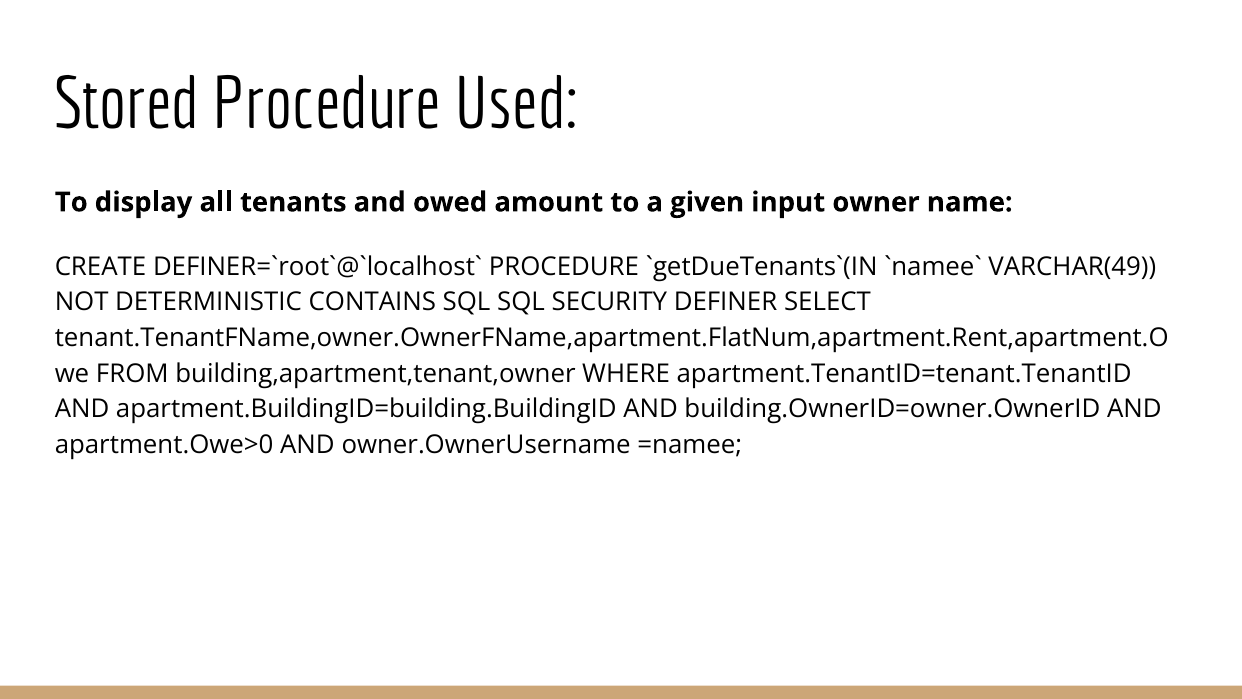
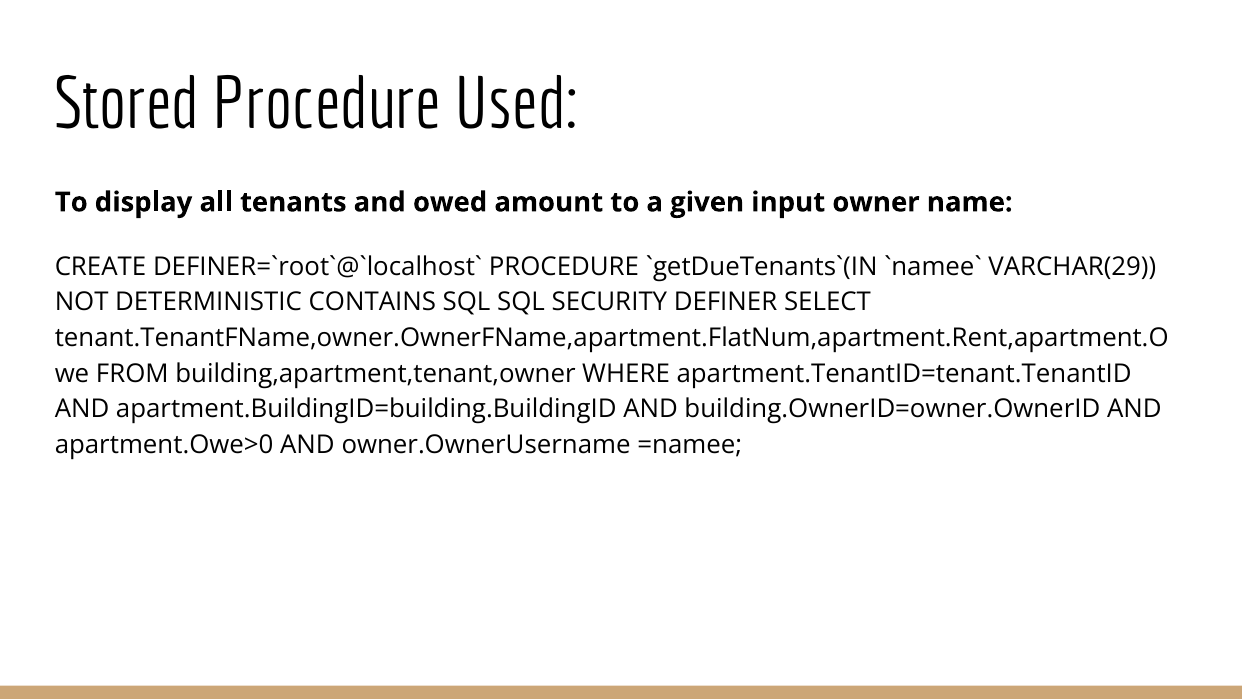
VARCHAR(49: VARCHAR(49 -> VARCHAR(29
